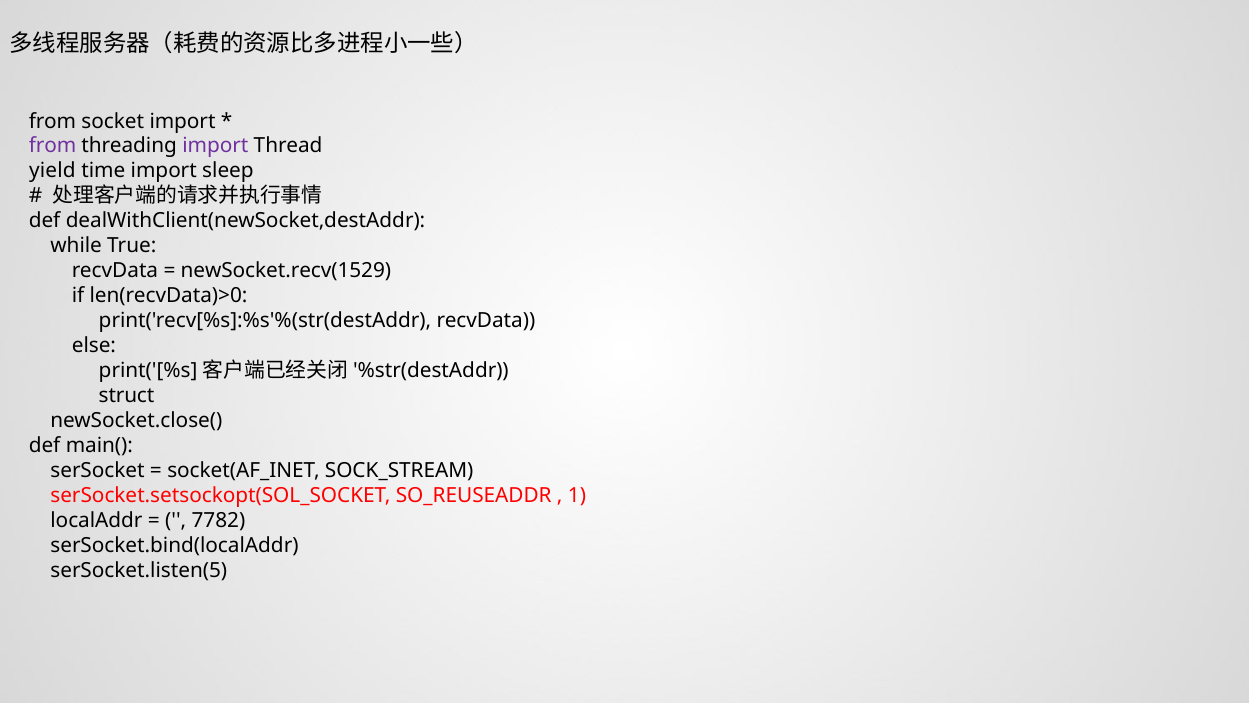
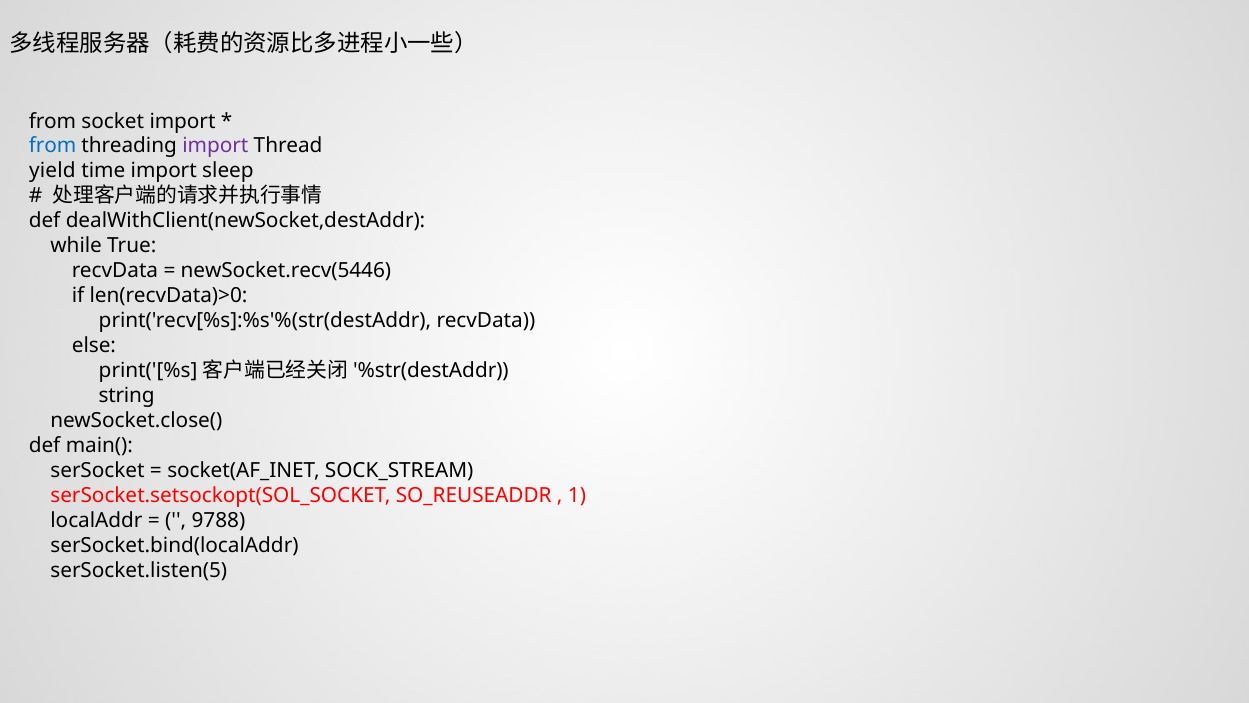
from at (53, 146) colour: purple -> blue
newSocket.recv(1529: newSocket.recv(1529 -> newSocket.recv(5446
struct: struct -> string
7782: 7782 -> 9788
